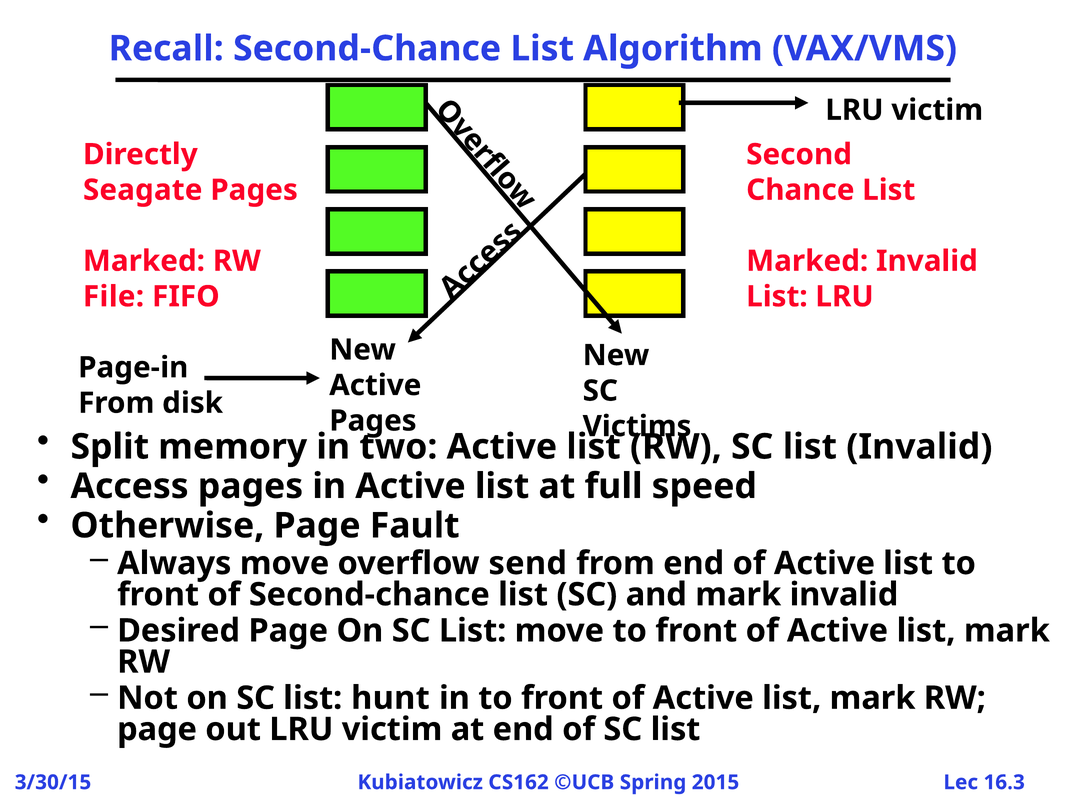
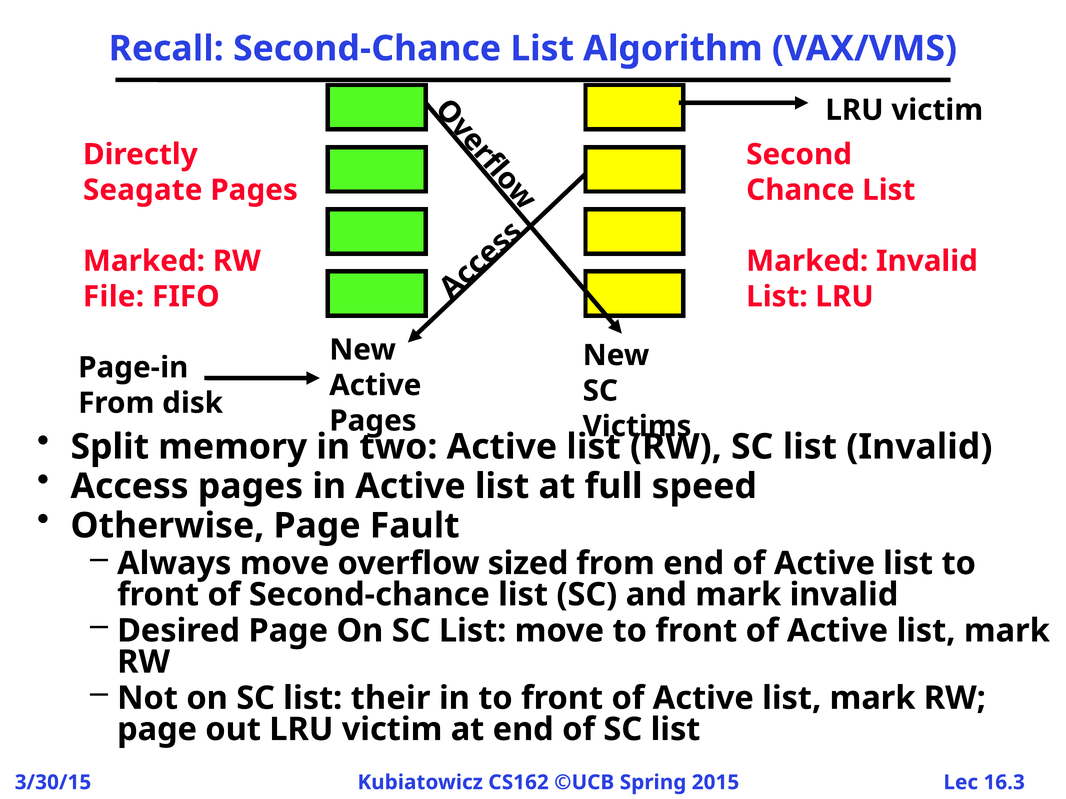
send: send -> sized
hunt: hunt -> their
